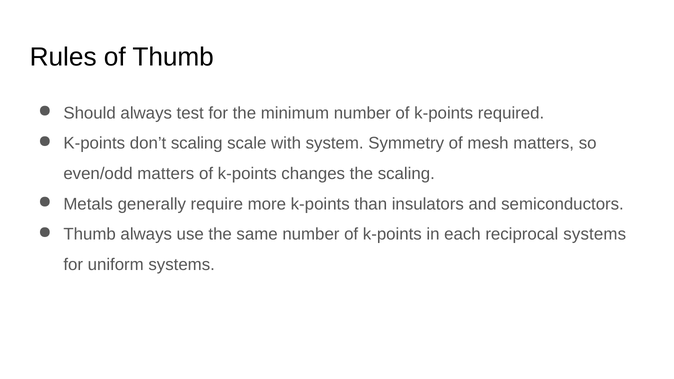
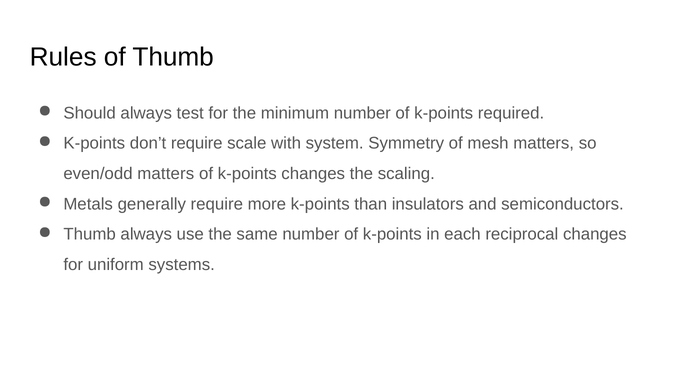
don’t scaling: scaling -> require
reciprocal systems: systems -> changes
